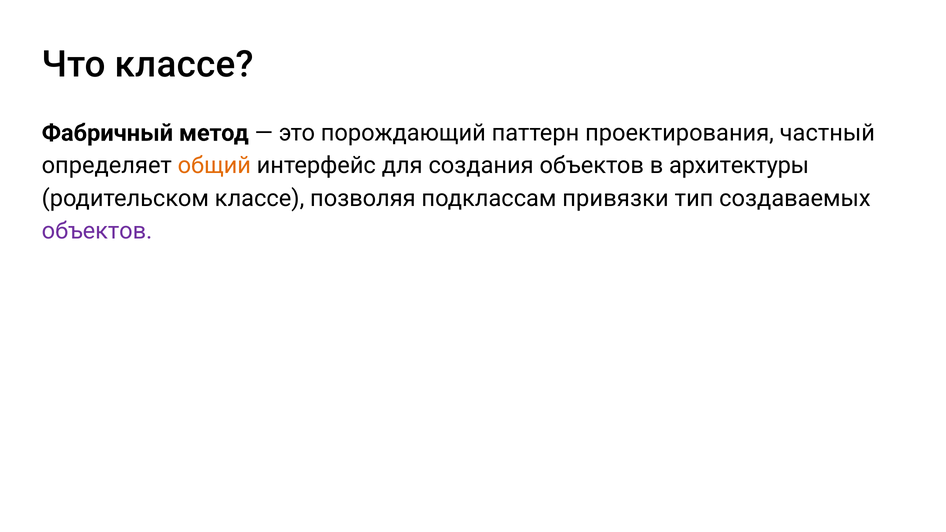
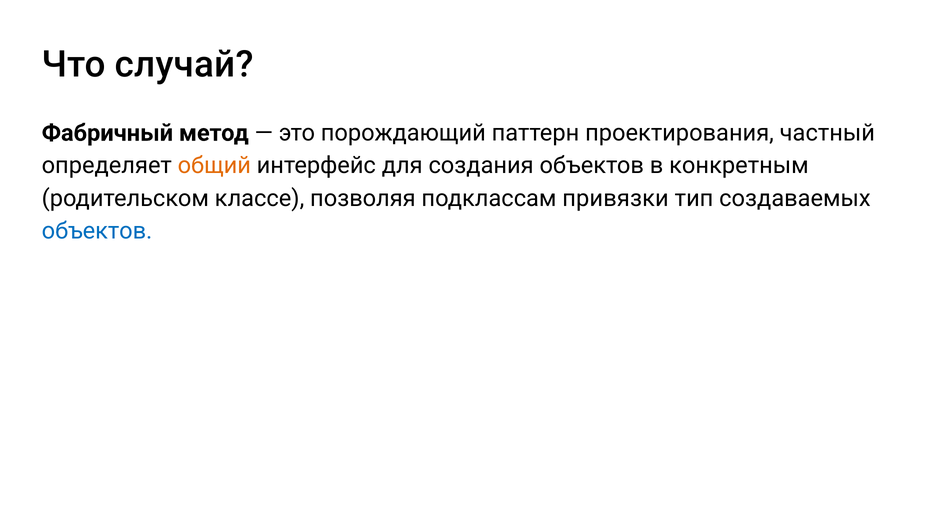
Что классе: классе -> случай
архитектуры: архитектуры -> конкретным
объектов at (97, 231) colour: purple -> blue
